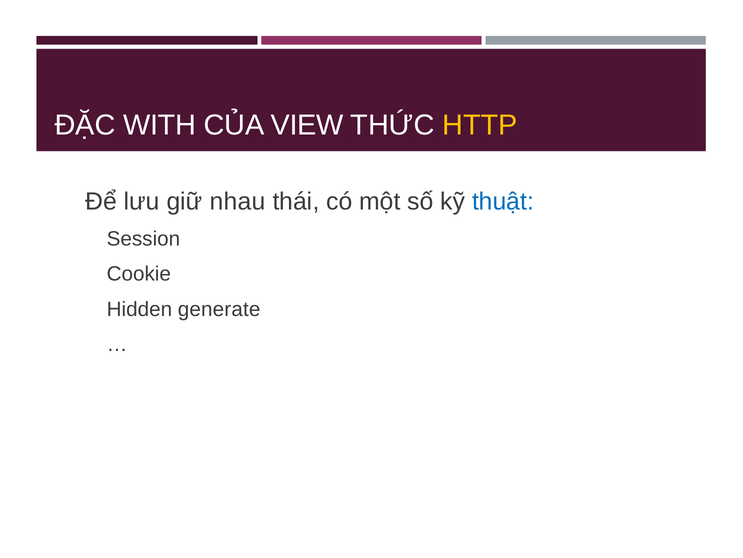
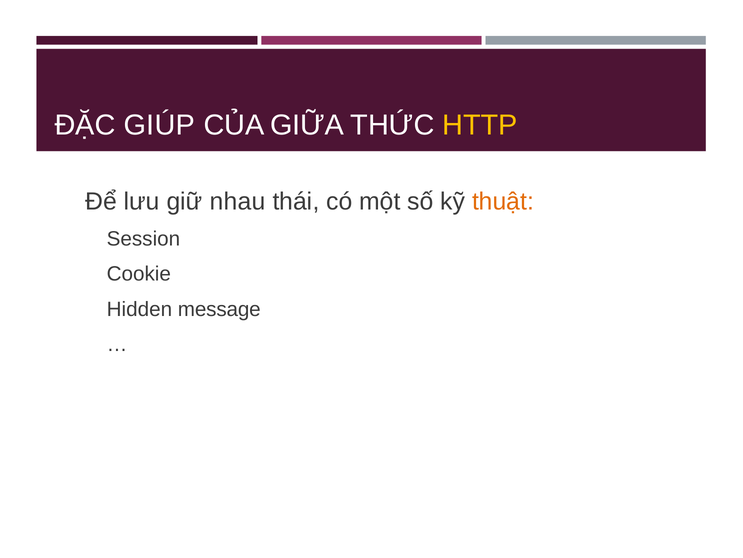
WITH: WITH -> GIÚP
VIEW: VIEW -> GIỮA
thuật colour: blue -> orange
generate: generate -> message
